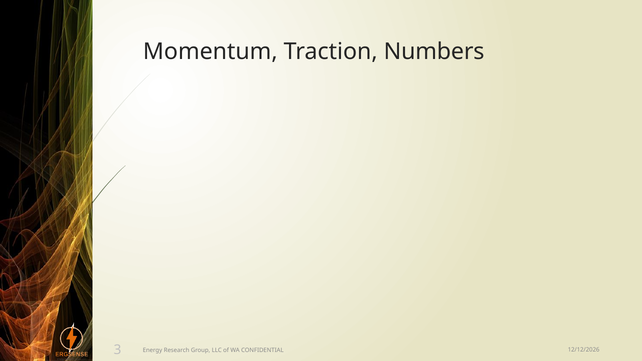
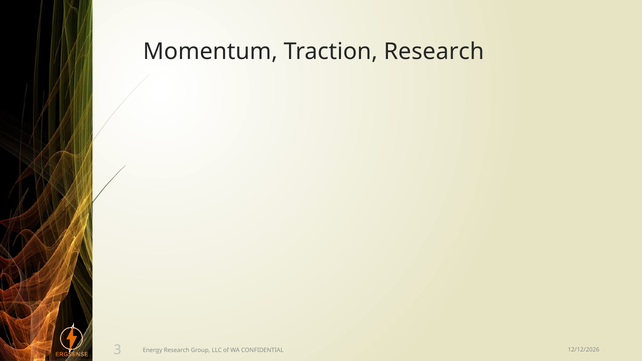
Traction Numbers: Numbers -> Research
